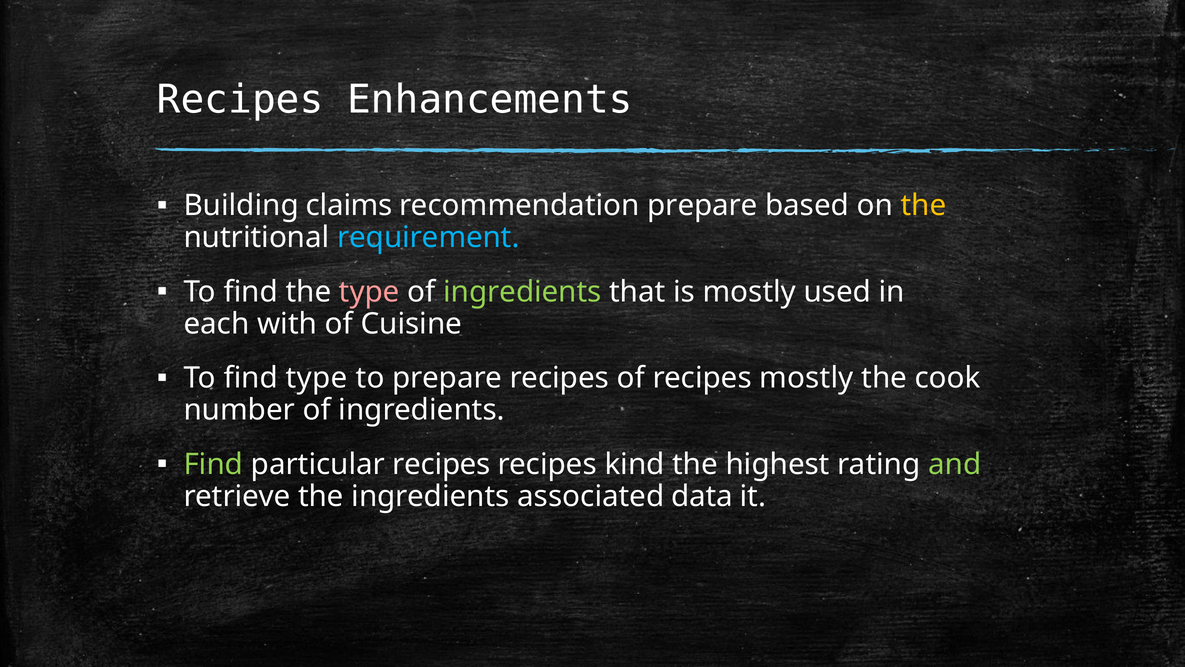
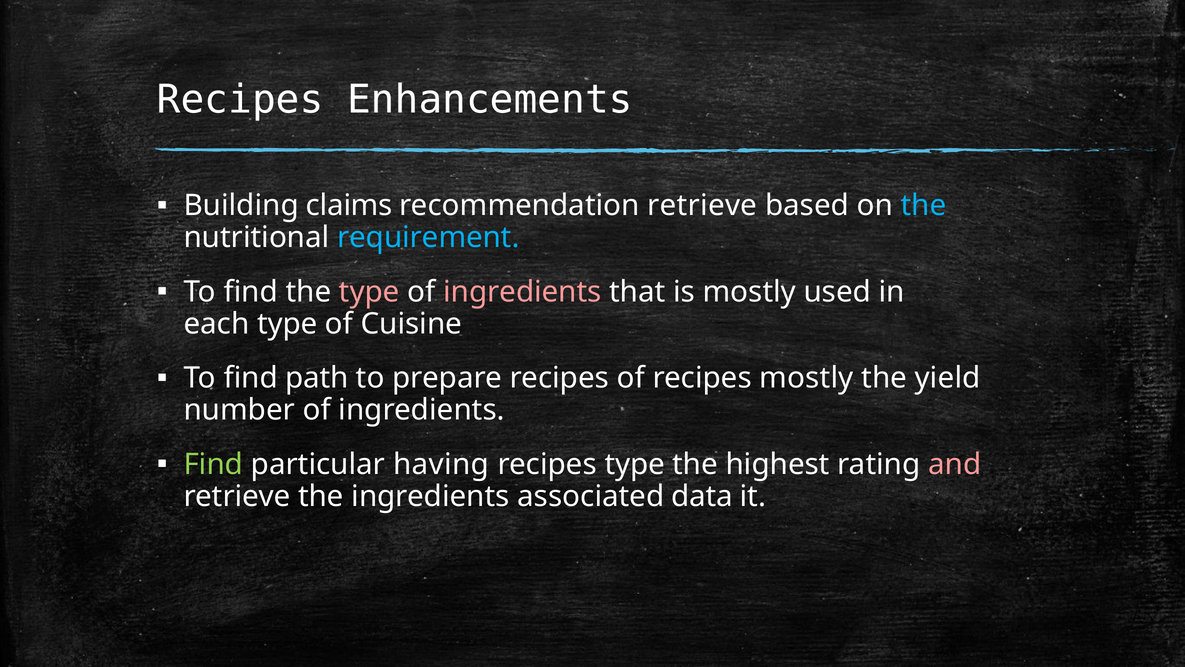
recommendation prepare: prepare -> retrieve
the at (923, 205) colour: yellow -> light blue
ingredients at (522, 292) colour: light green -> pink
each with: with -> type
find type: type -> path
cook: cook -> yield
particular recipes: recipes -> having
recipes kind: kind -> type
and colour: light green -> pink
